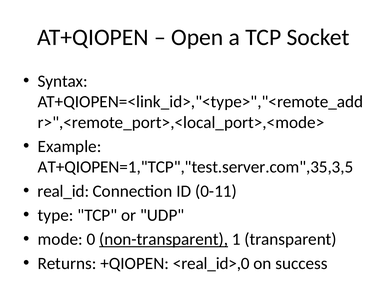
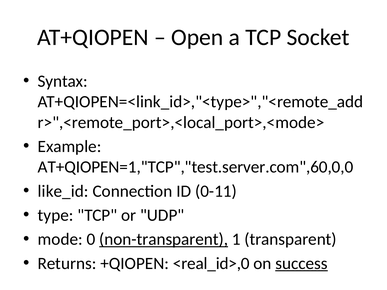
AT+QIOPEN=1,"TCP","test.server.com",35,3,5: AT+QIOPEN=1,"TCP","test.server.com",35,3,5 -> AT+QIOPEN=1,"TCP","test.server.com",60,0,0
real_id: real_id -> like_id
success underline: none -> present
